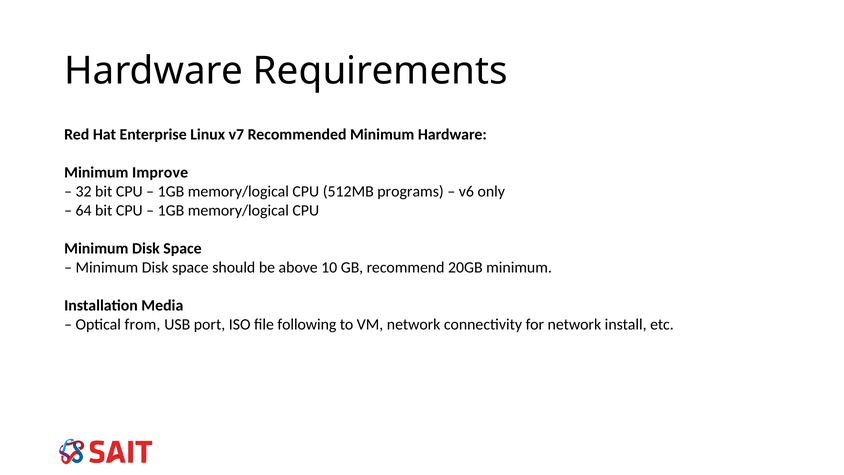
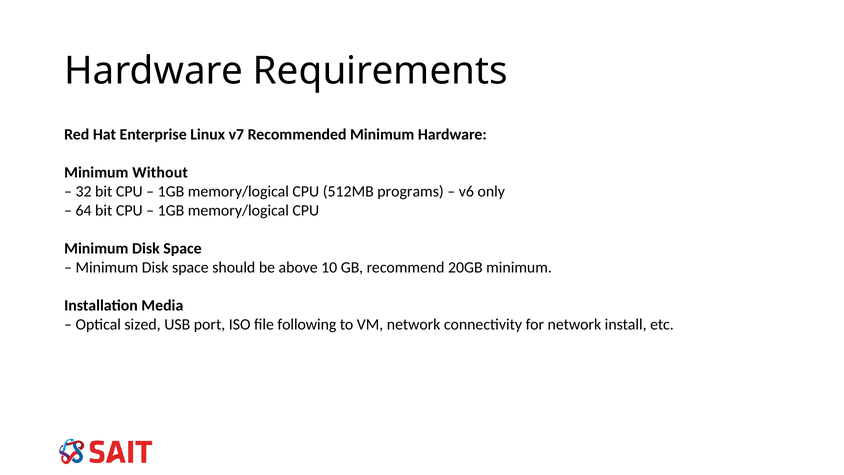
Improve: Improve -> Without
from: from -> sized
